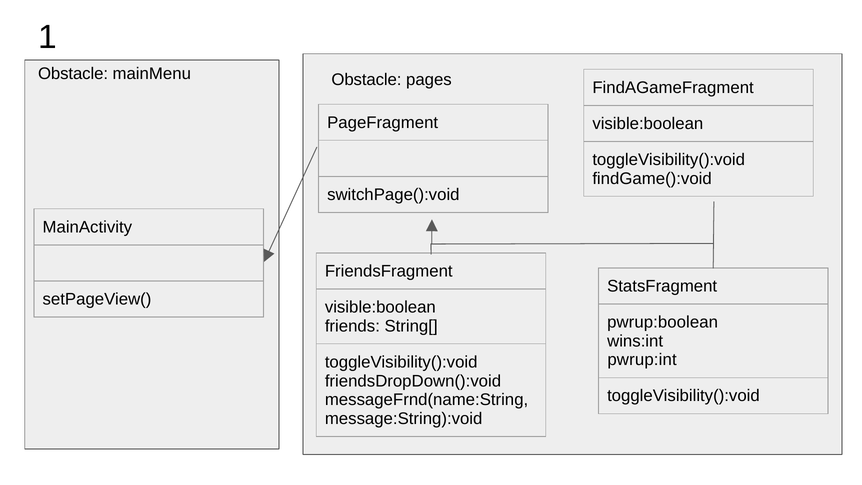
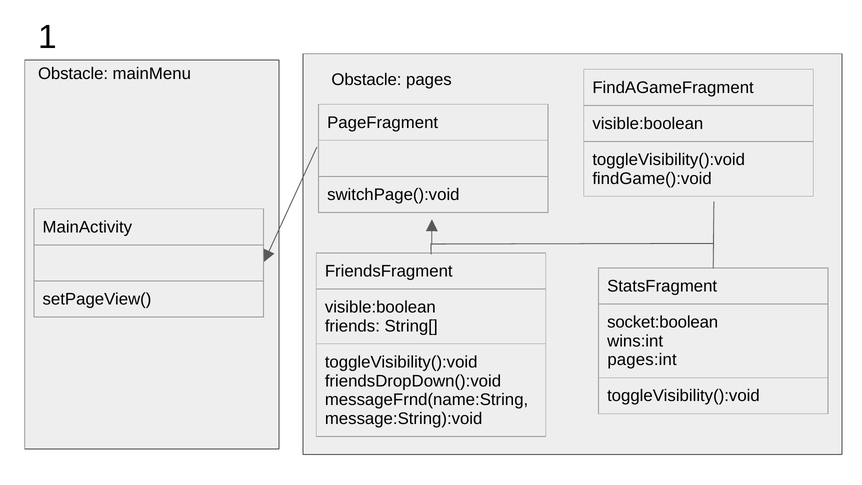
pwrup:boolean: pwrup:boolean -> socket:boolean
pwrup:int: pwrup:int -> pages:int
